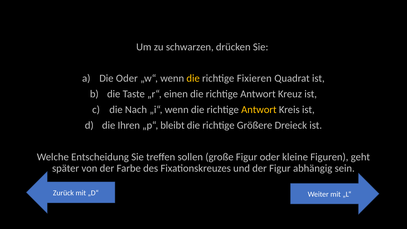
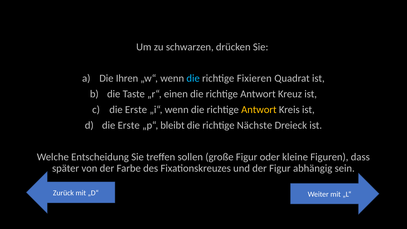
Die Oder: Oder -> Ihren
die at (193, 78) colour: yellow -> light blue
Nach at (136, 110): Nach -> Erste
Ihren at (129, 125): Ihren -> Erste
Größere: Größere -> Nächste
geht: geht -> dass
